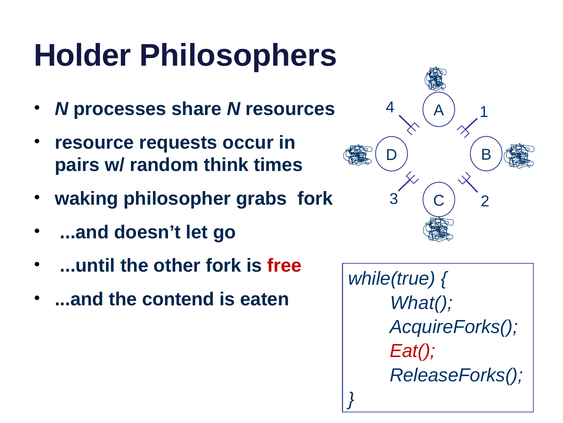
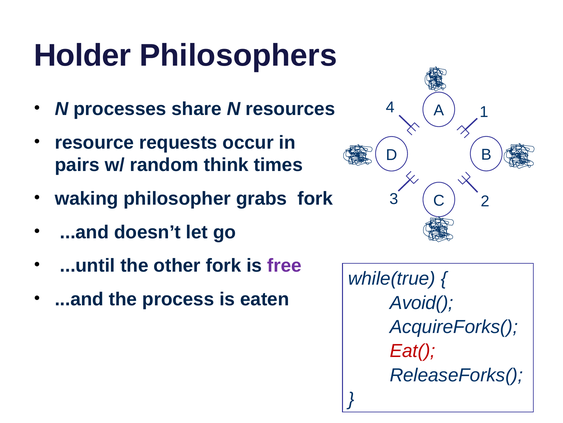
free colour: red -> purple
contend: contend -> process
What(: What( -> Avoid(
